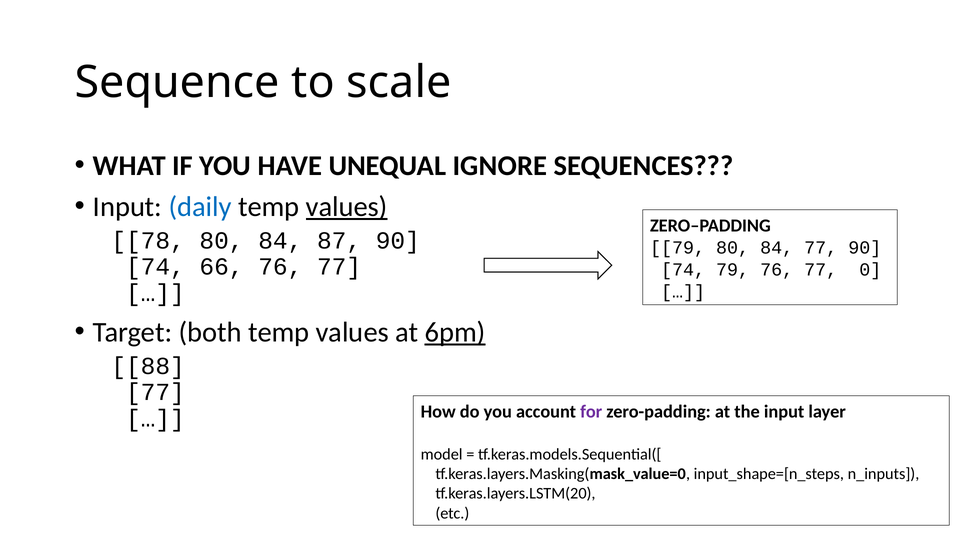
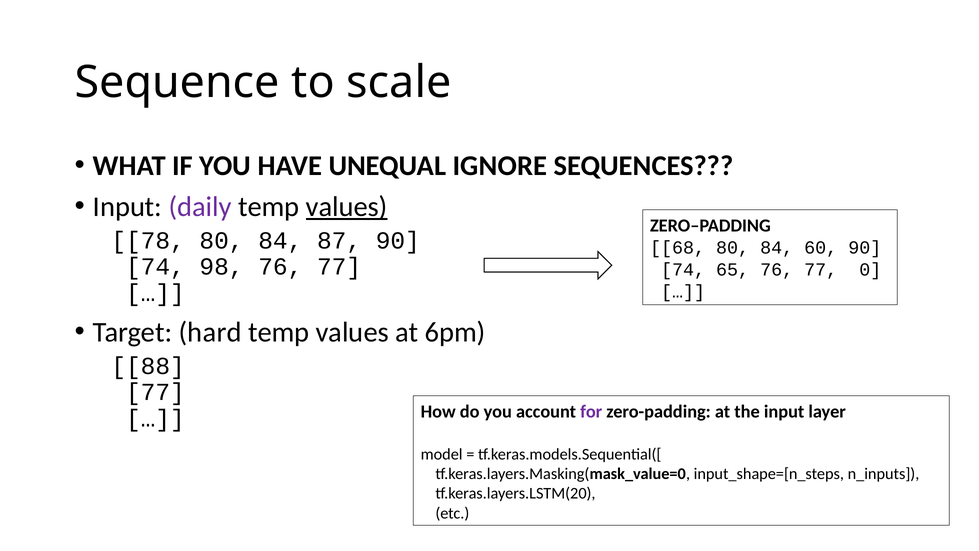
daily colour: blue -> purple
79 at (678, 247): 79 -> 68
84 77: 77 -> 60
66: 66 -> 98
74 79: 79 -> 65
both: both -> hard
6pm underline: present -> none
